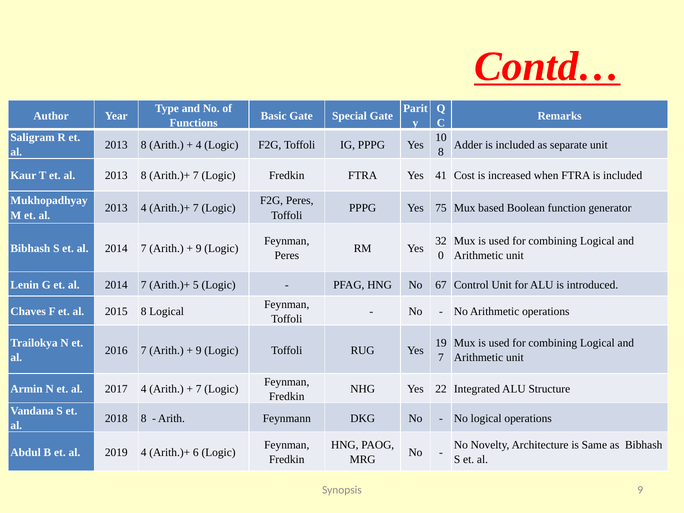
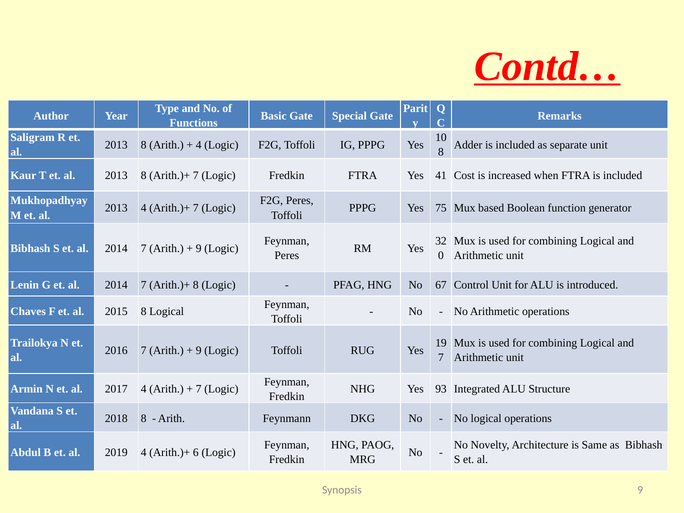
Arith.)+ 5: 5 -> 8
22: 22 -> 93
